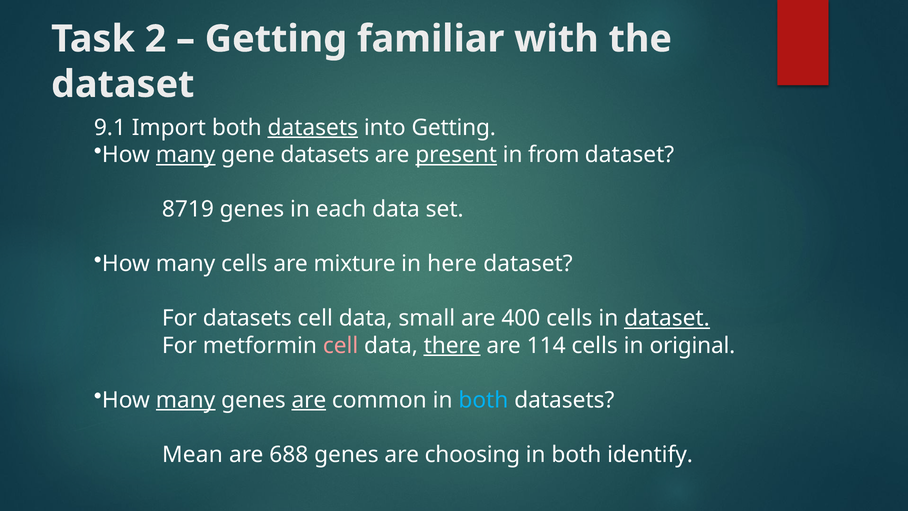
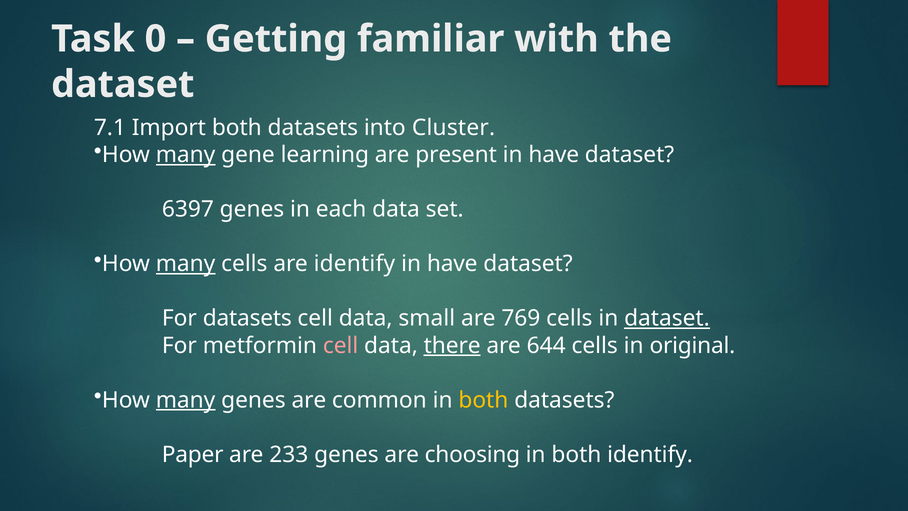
2: 2 -> 0
9.1: 9.1 -> 7.1
datasets at (313, 128) underline: present -> none
into Getting: Getting -> Cluster
gene datasets: datasets -> learning
present underline: present -> none
from at (554, 155): from -> have
8719: 8719 -> 6397
many at (186, 264) underline: none -> present
are mixture: mixture -> identify
here at (452, 264): here -> have
400: 400 -> 769
114: 114 -> 644
are at (309, 400) underline: present -> none
both at (483, 400) colour: light blue -> yellow
Mean: Mean -> Paper
688: 688 -> 233
